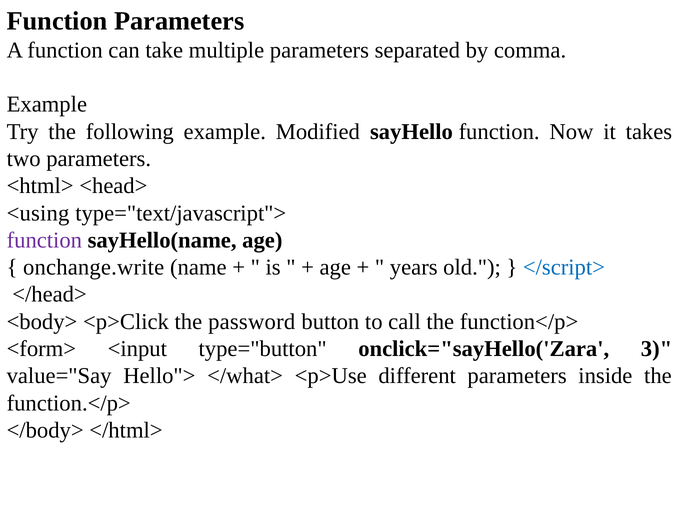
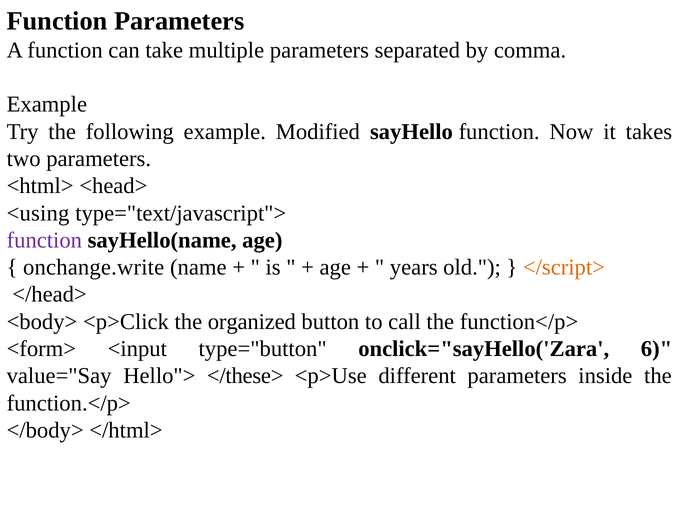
</script> colour: blue -> orange
password: password -> organized
3: 3 -> 6
</what>: </what> -> </these>
